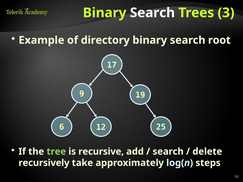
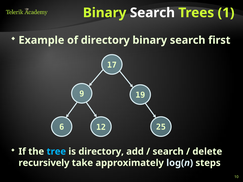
3: 3 -> 1
root: root -> first
tree colour: light green -> light blue
is recursive: recursive -> directory
